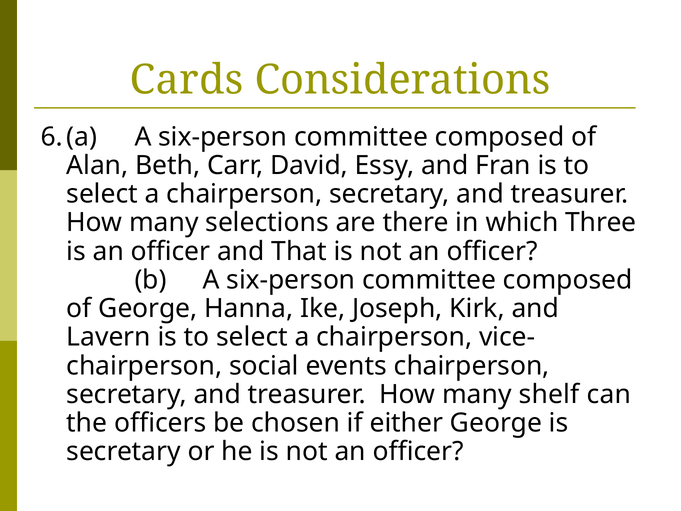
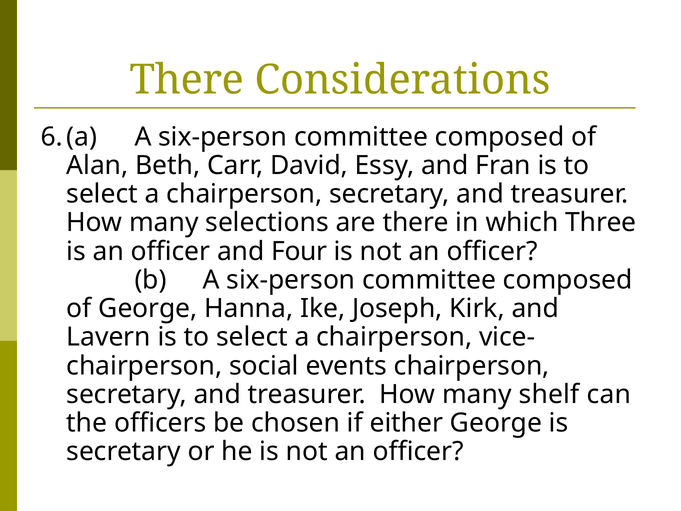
Cards at (187, 80): Cards -> There
That: That -> Four
